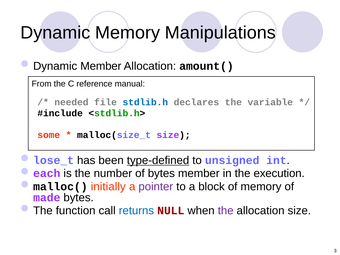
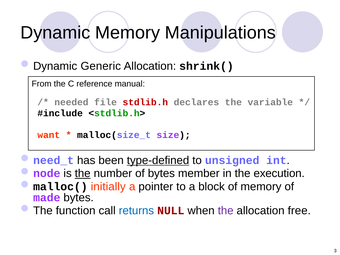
Member at (101, 66): Member -> Generic
amount(: amount( -> shrink(
stdlib.h colour: blue -> red
some: some -> want
lose_t: lose_t -> need_t
each: each -> node
the at (83, 174) underline: none -> present
pointer colour: purple -> black
allocation size: size -> free
